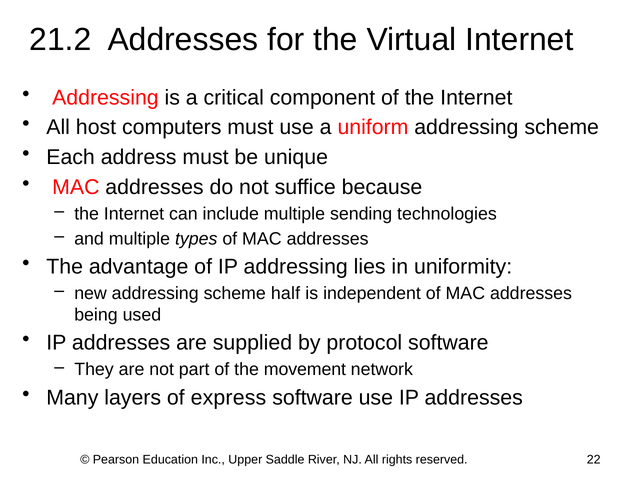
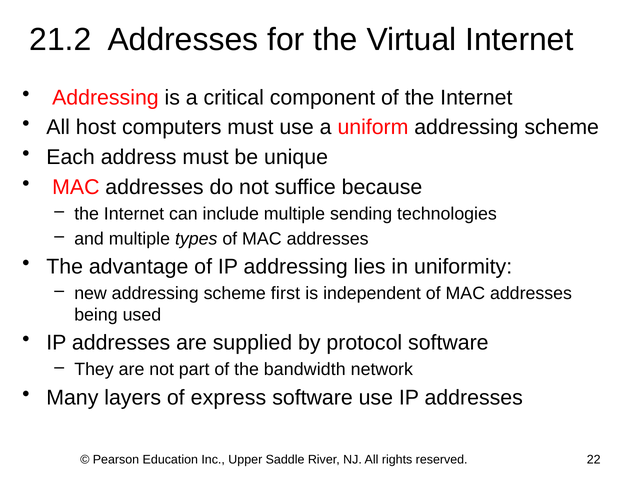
half: half -> first
movement: movement -> bandwidth
